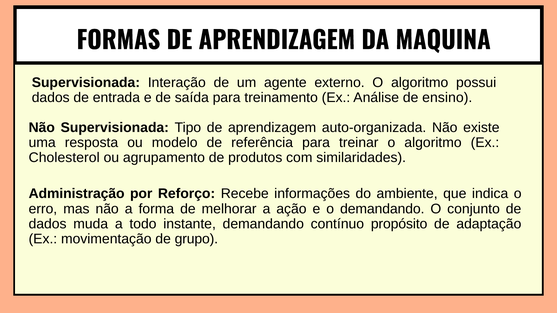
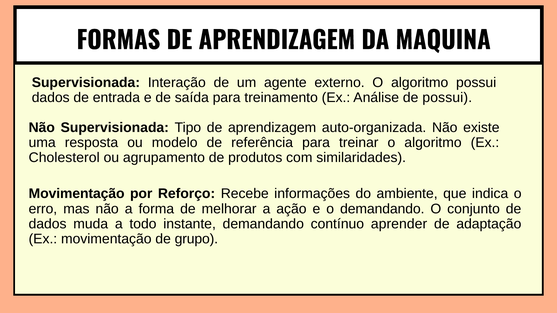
de ensino: ensino -> possui
Administração at (77, 194): Administração -> Movimentação
propósito: propósito -> aprender
